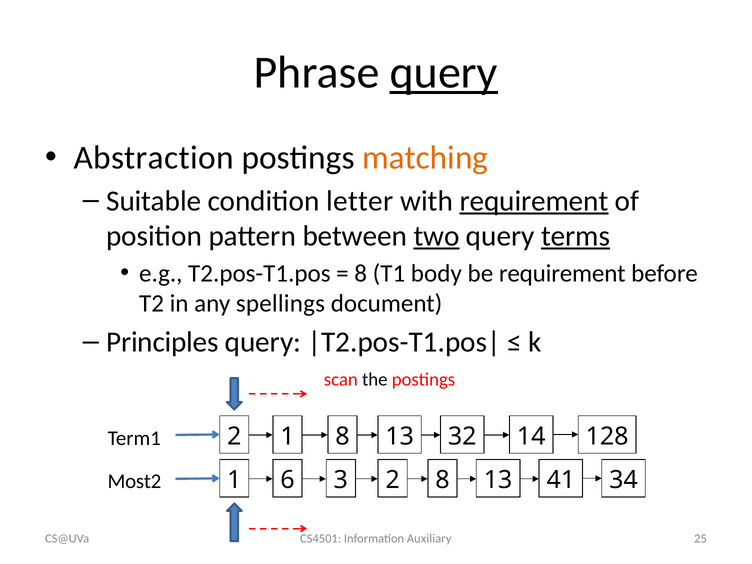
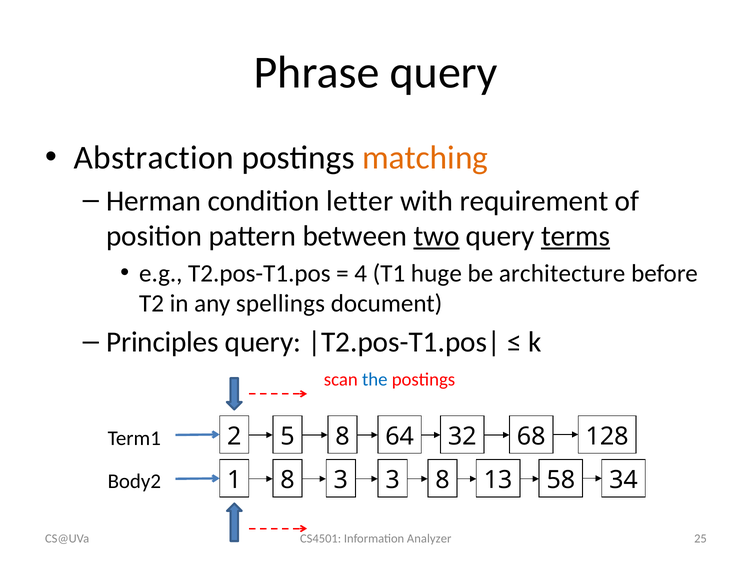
query at (444, 73) underline: present -> none
Suitable: Suitable -> Herman
requirement at (534, 201) underline: present -> none
8 at (361, 273): 8 -> 4
body: body -> huge
be requirement: requirement -> architecture
the colour: black -> blue
2 1: 1 -> 5
13 at (400, 436): 13 -> 64
14: 14 -> 68
Most2: Most2 -> Body2
1 6: 6 -> 8
3 2: 2 -> 3
41: 41 -> 58
Auxiliary: Auxiliary -> Analyzer
